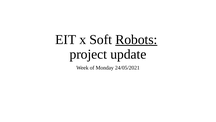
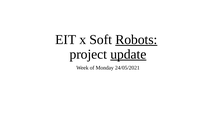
update underline: none -> present
